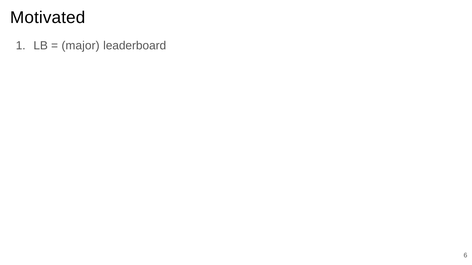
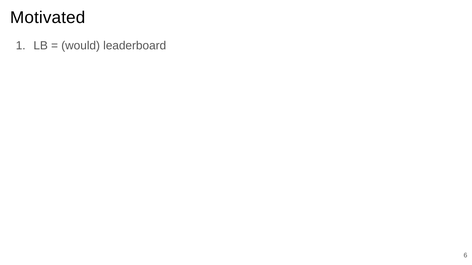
major: major -> would
